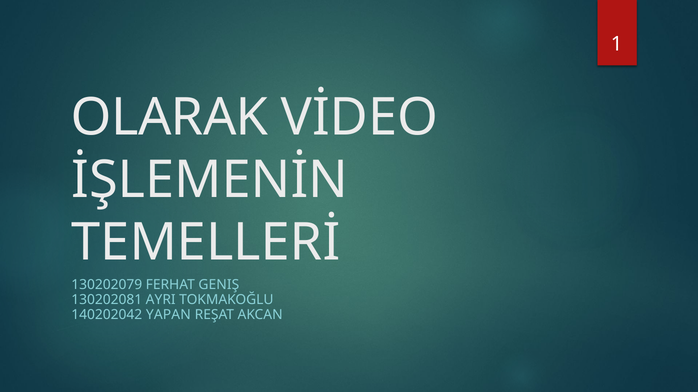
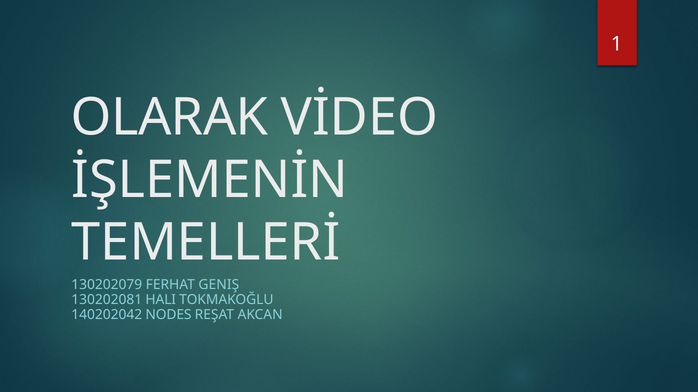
AYRI: AYRI -> HALI
YAPAN: YAPAN -> NODES
